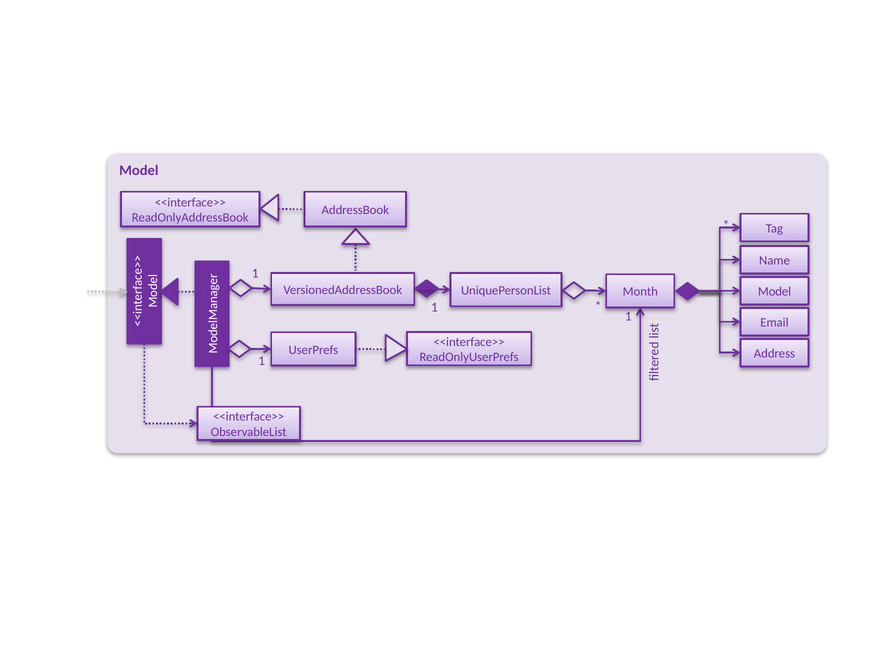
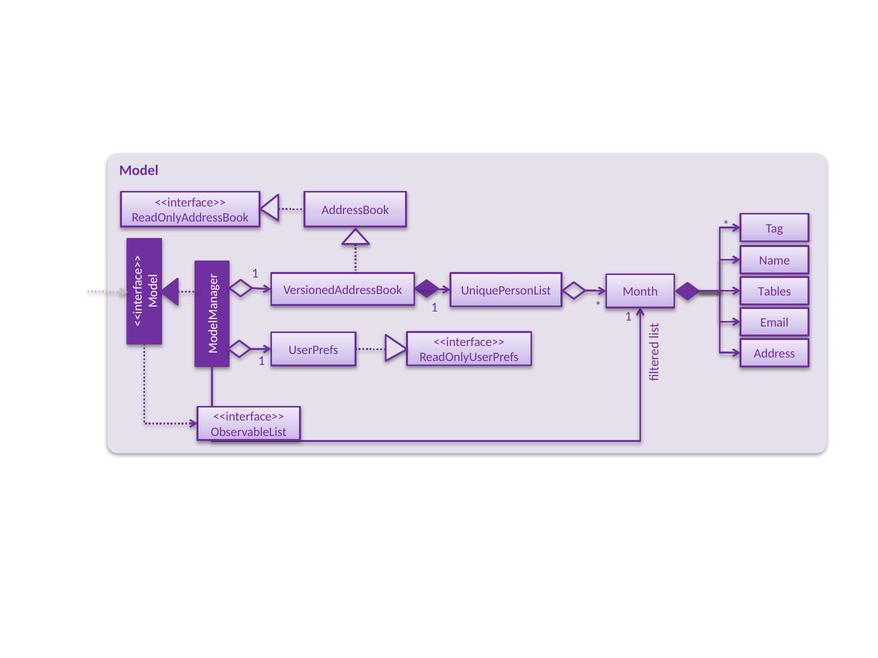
Model at (775, 292): Model -> Tables
